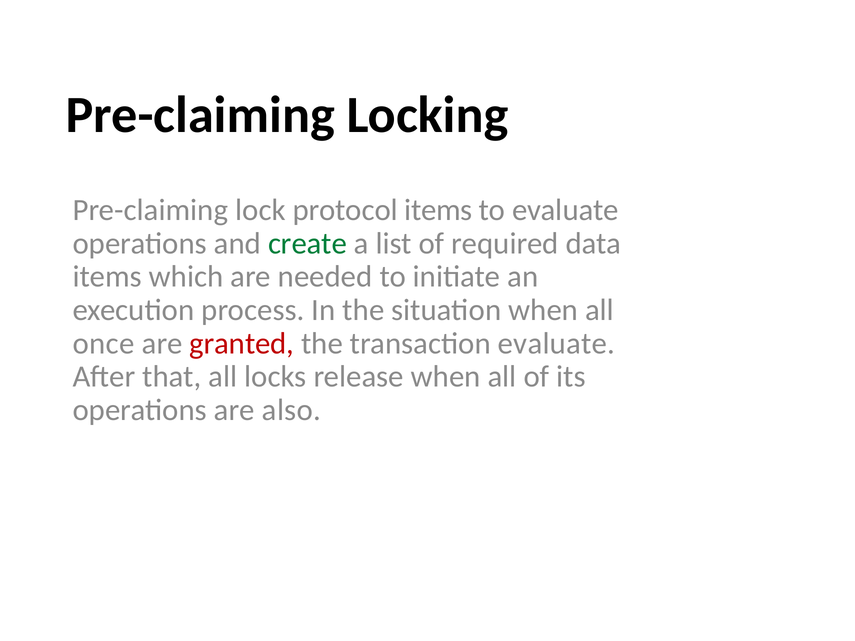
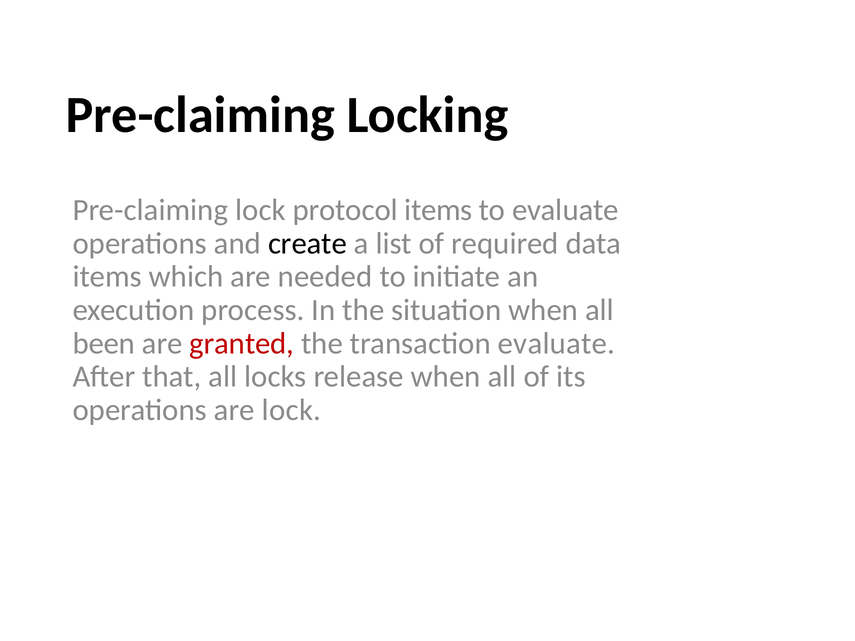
create colour: green -> black
once: once -> been
are also: also -> lock
